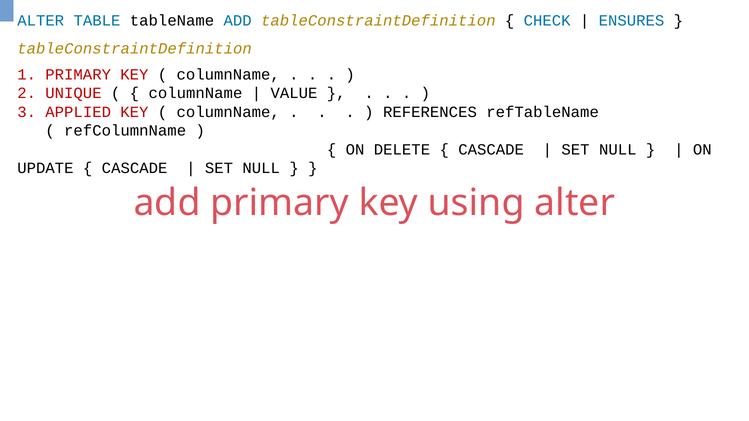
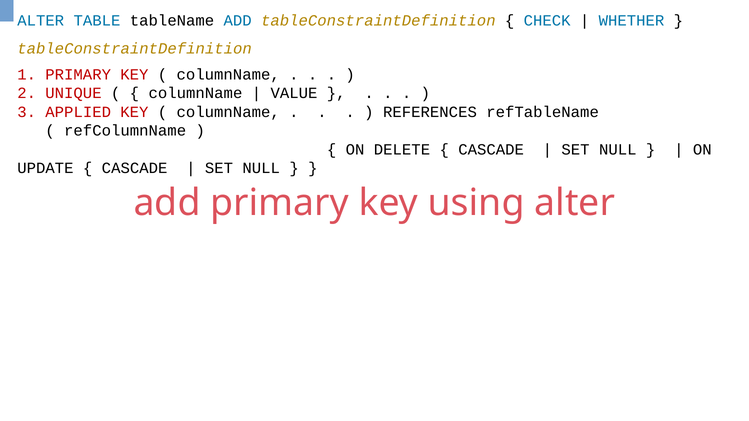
ENSURES: ENSURES -> WHETHER
